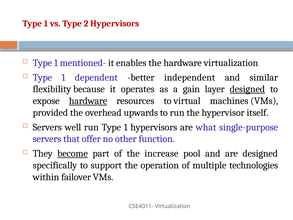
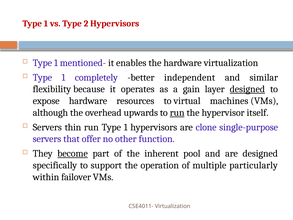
dependent: dependent -> completely
hardware at (88, 101) underline: present -> none
provided: provided -> although
run at (177, 112) underline: none -> present
well: well -> thin
what: what -> clone
increase: increase -> inherent
technologies: technologies -> particularly
